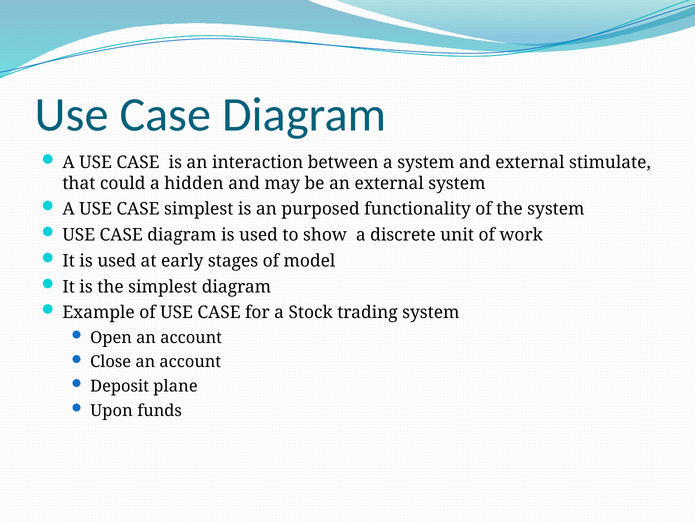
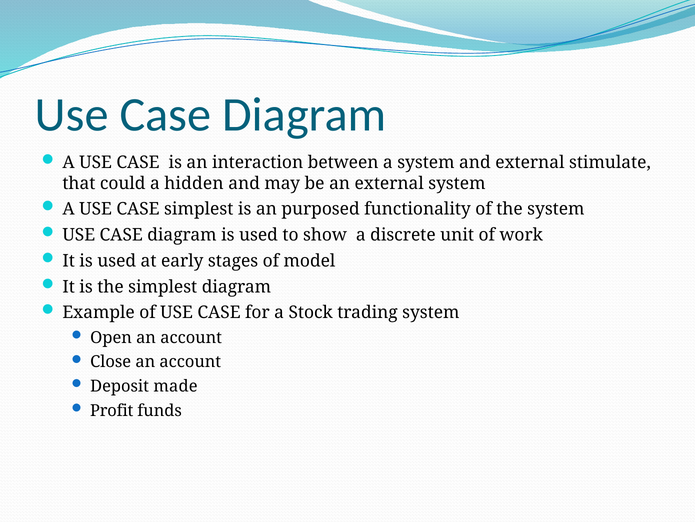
plane: plane -> made
Upon: Upon -> Profit
